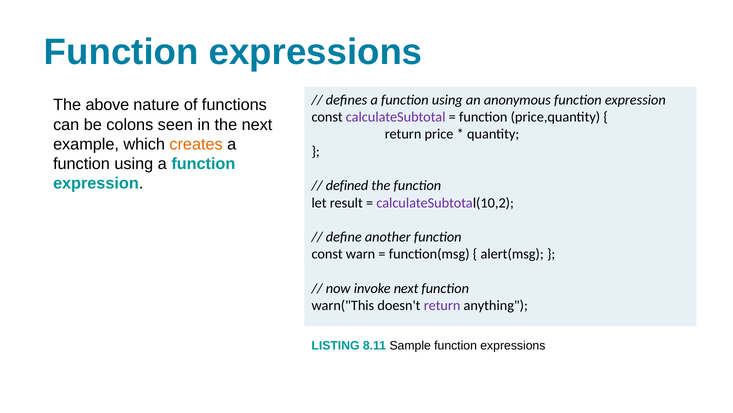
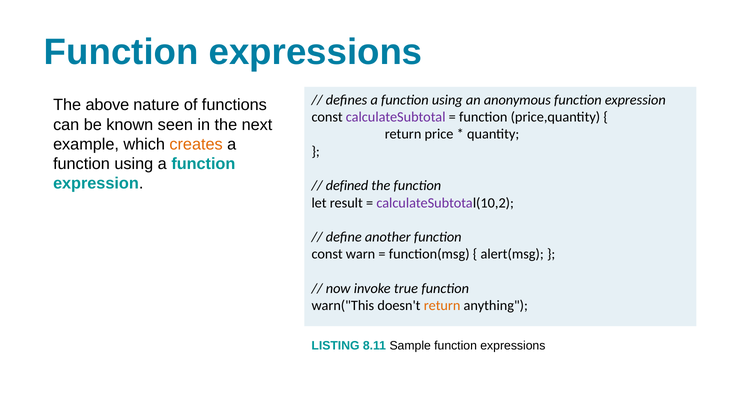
colons: colons -> known
invoke next: next -> true
return at (442, 305) colour: purple -> orange
